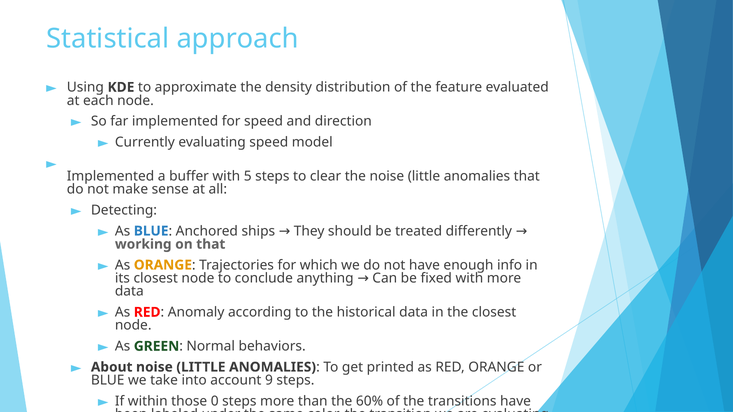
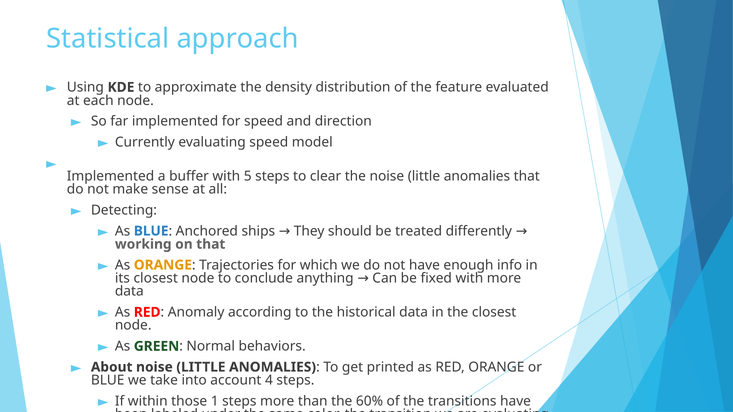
9: 9 -> 4
0: 0 -> 1
